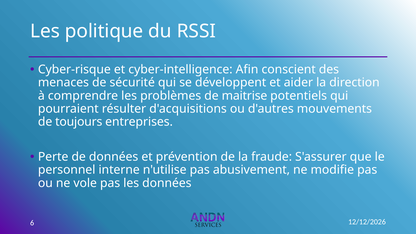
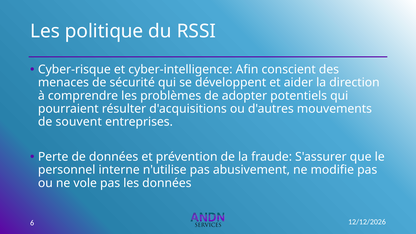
maitrise: maitrise -> adopter
toujours: toujours -> souvent
